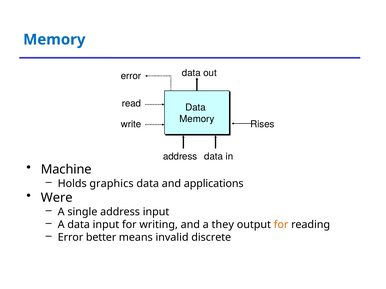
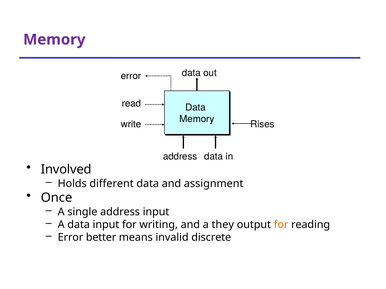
Memory at (54, 40) colour: blue -> purple
Machine: Machine -> Involved
graphics: graphics -> different
applications: applications -> assignment
Were: Were -> Once
